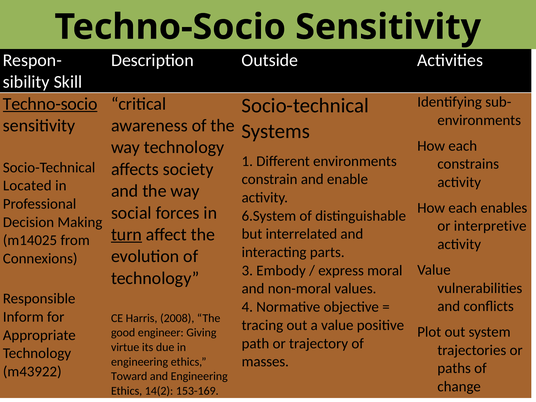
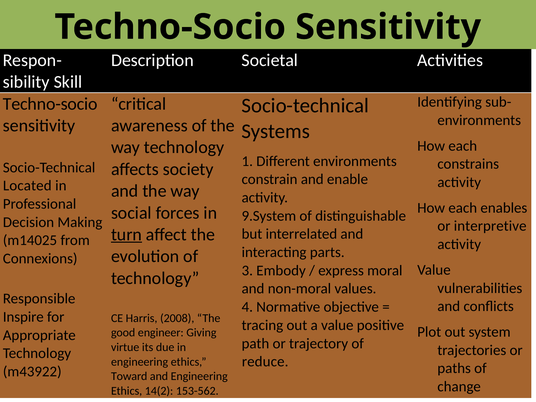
Outside: Outside -> Societal
Techno-socio at (50, 104) underline: present -> none
6.System: 6.System -> 9.System
Inform: Inform -> Inspire
masses: masses -> reduce
153-169: 153-169 -> 153-562
